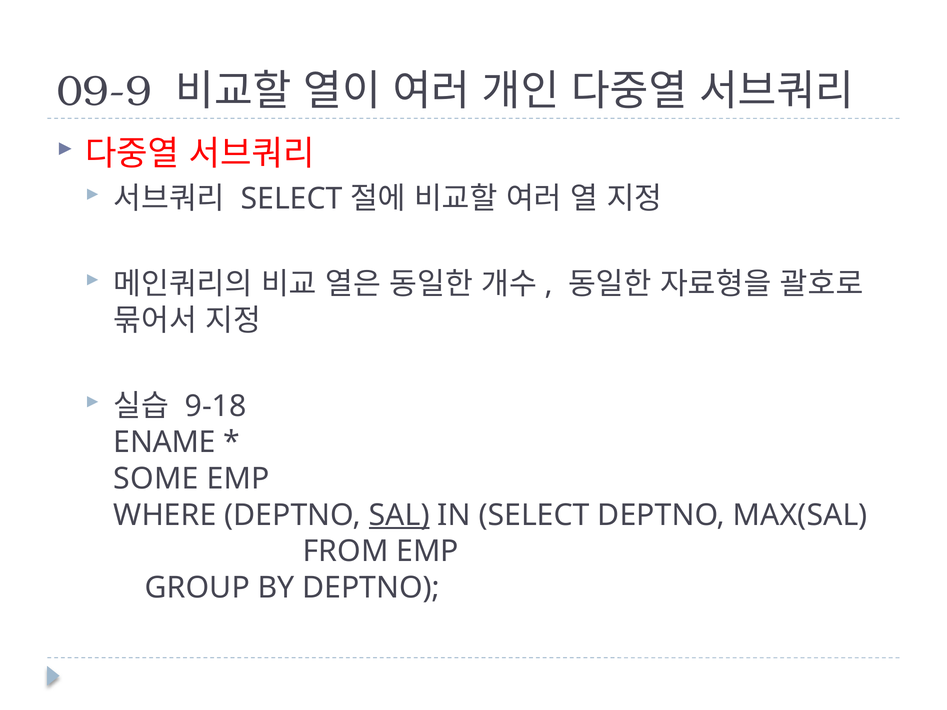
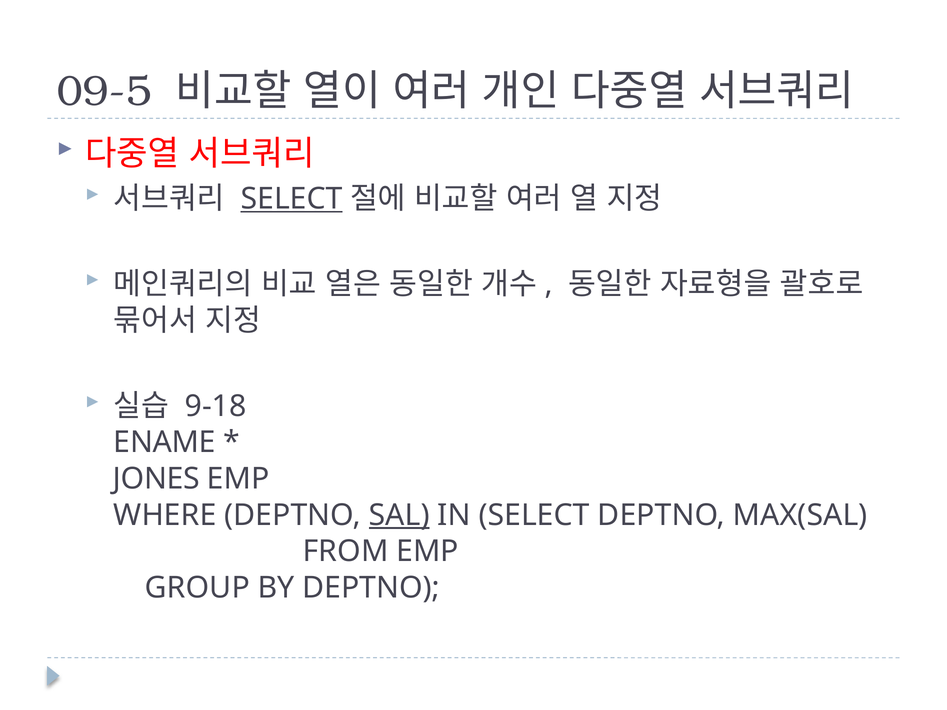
09-9: 09-9 -> 09-5
SELECT at (292, 199) underline: none -> present
SOME: SOME -> JONES
